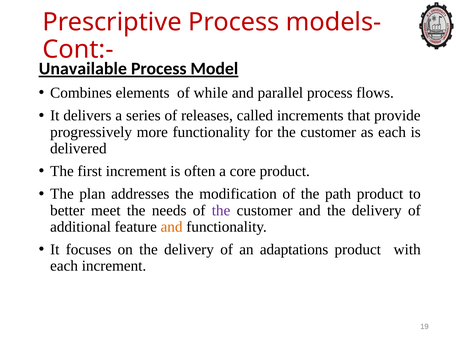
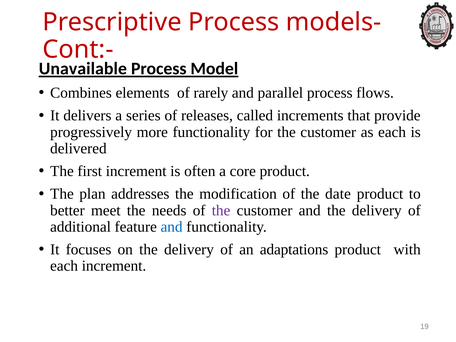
while: while -> rarely
path: path -> date
and at (172, 227) colour: orange -> blue
